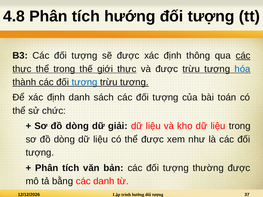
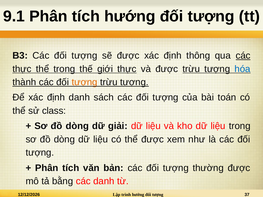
4.8: 4.8 -> 9.1
tượng at (85, 82) colour: blue -> orange
chức: chức -> class
